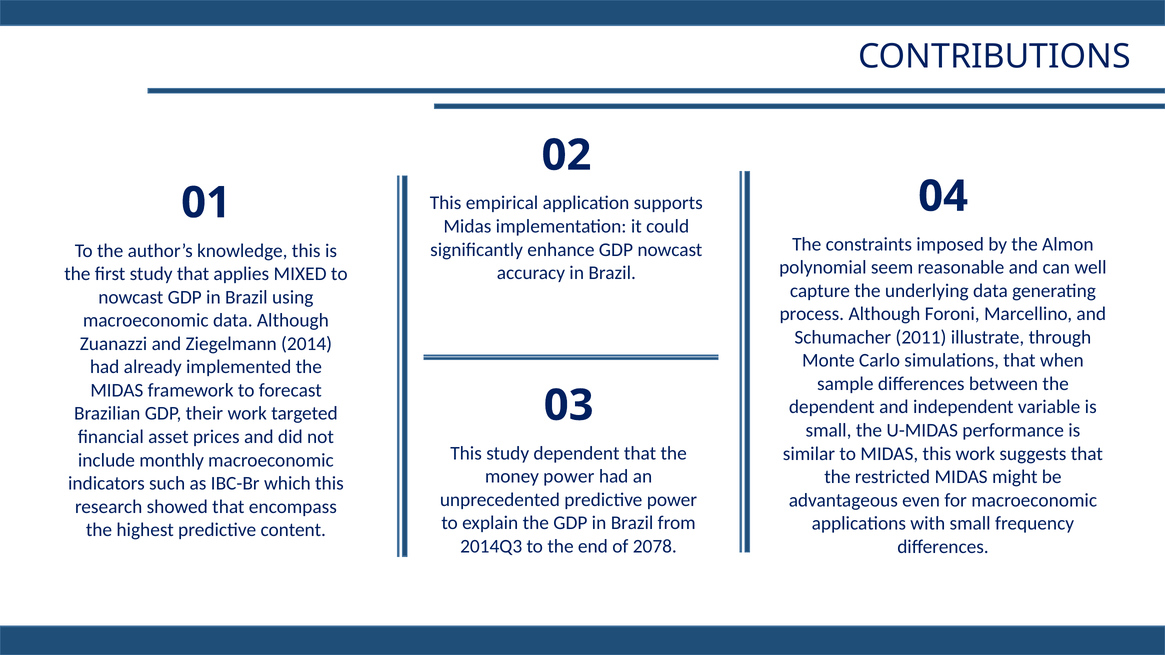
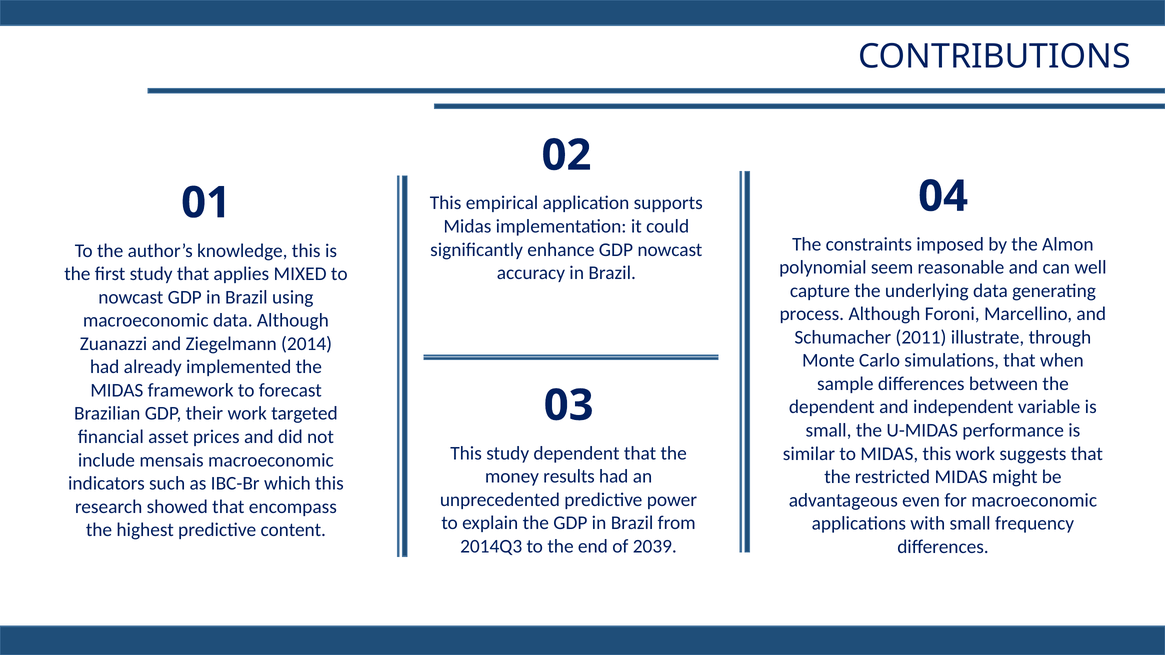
monthly: monthly -> mensais
money power: power -> results
2078: 2078 -> 2039
